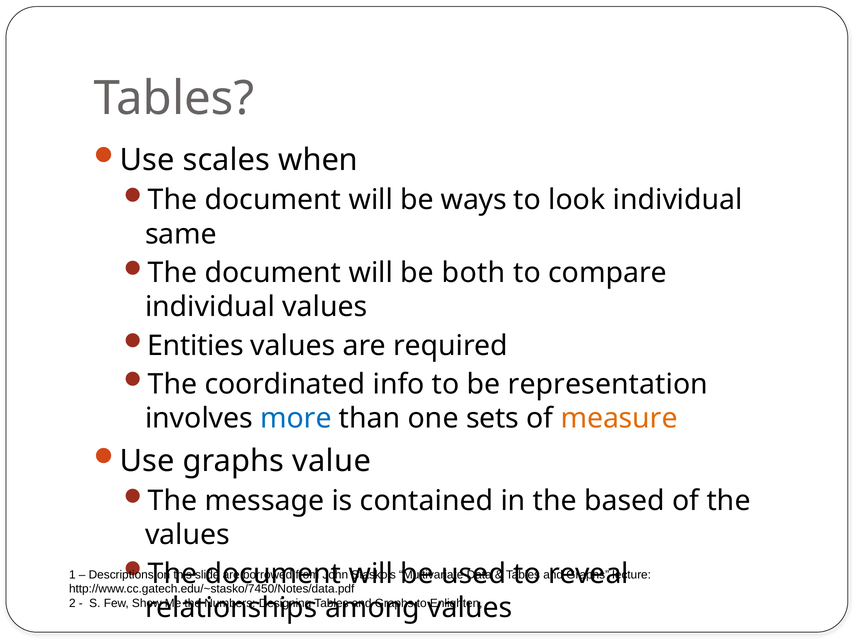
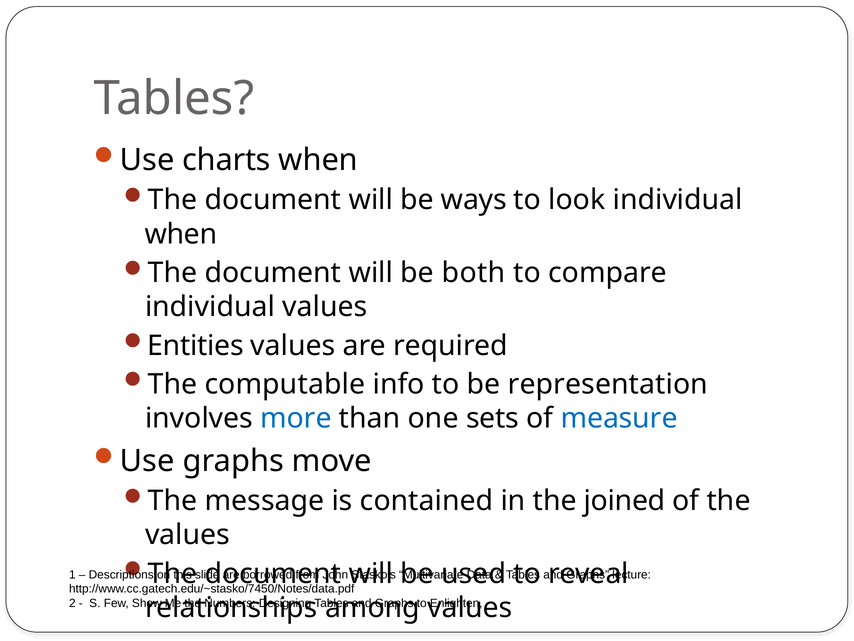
scales: scales -> charts
same at (181, 234): same -> when
coordinated: coordinated -> computable
measure colour: orange -> blue
value: value -> move
based: based -> joined
